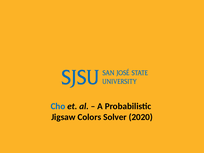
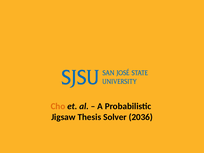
Cho colour: blue -> orange
Colors: Colors -> Thesis
2020: 2020 -> 2036
